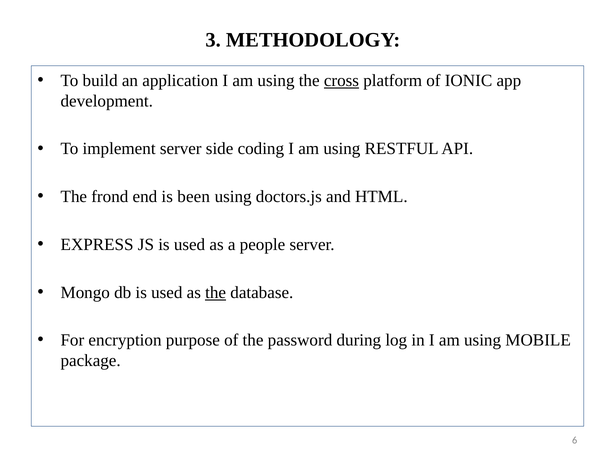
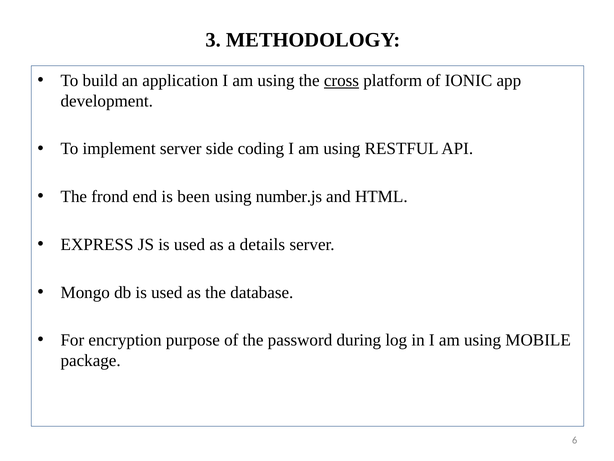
doctors.js: doctors.js -> number.js
people: people -> details
the at (216, 292) underline: present -> none
